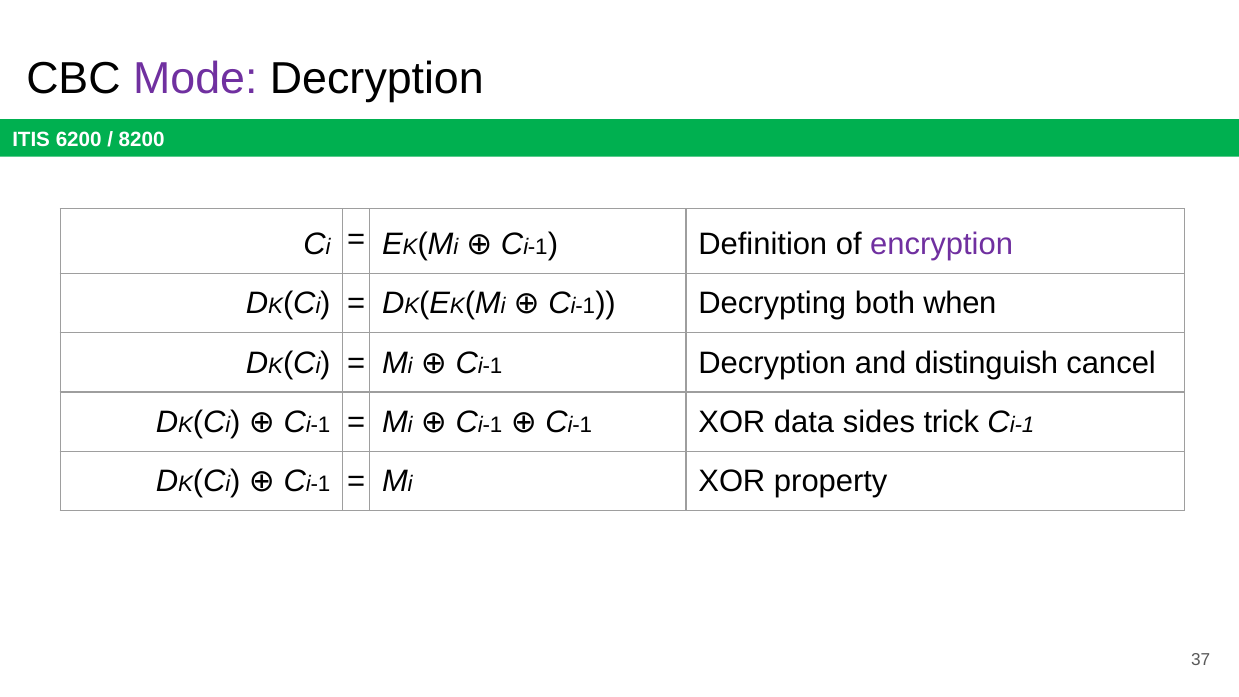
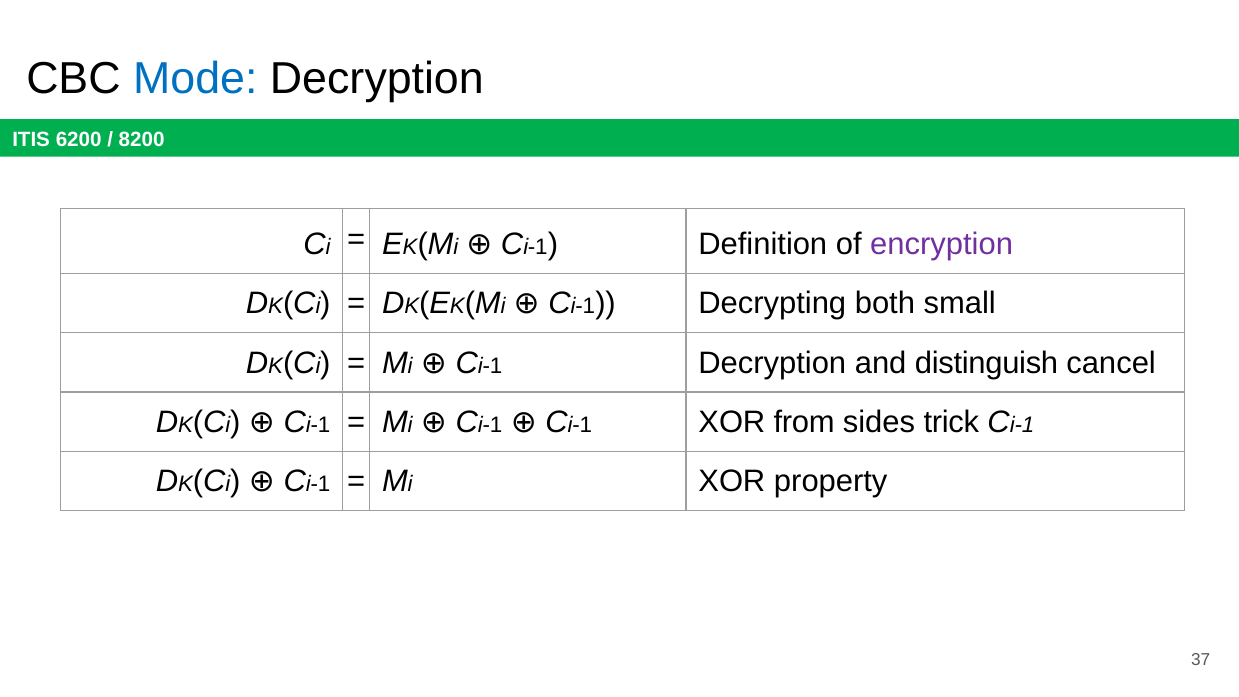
Mode colour: purple -> blue
when: when -> small
data: data -> from
